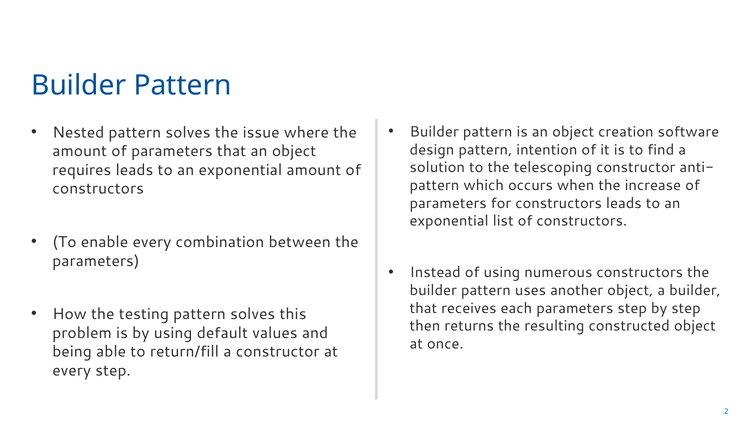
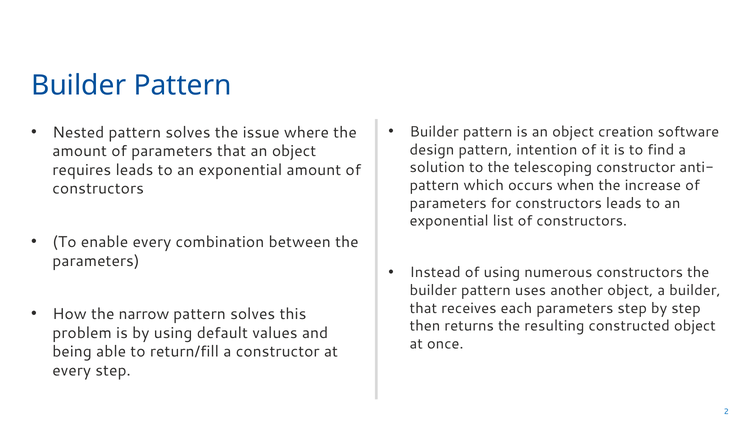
testing: testing -> narrow
